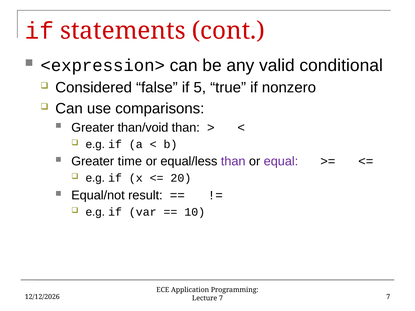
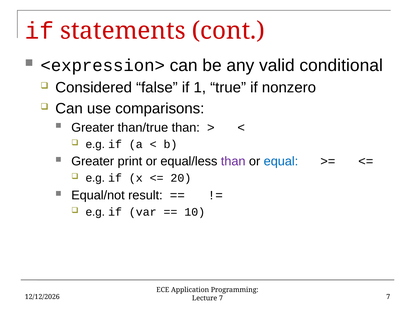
5: 5 -> 1
than/void: than/void -> than/true
time: time -> print
equal colour: purple -> blue
